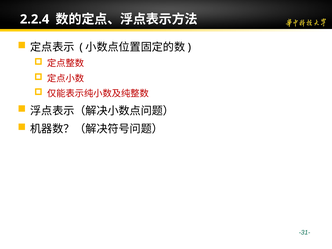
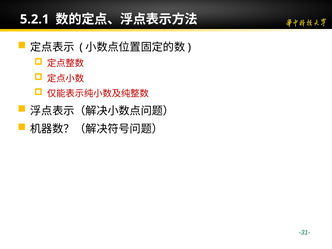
2.2.4: 2.2.4 -> 5.2.1
